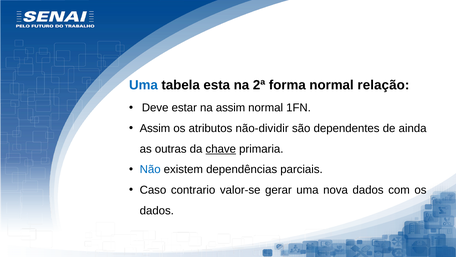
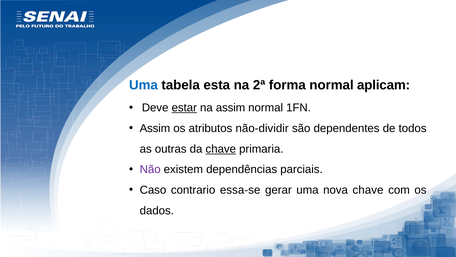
relação: relação -> aplicam
estar underline: none -> present
ainda: ainda -> todos
Não colour: blue -> purple
valor-se: valor-se -> essa-se
nova dados: dados -> chave
